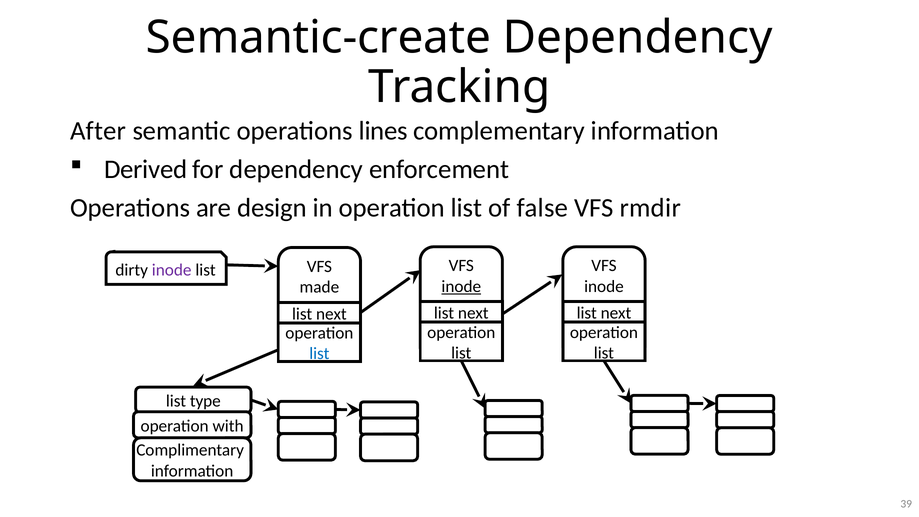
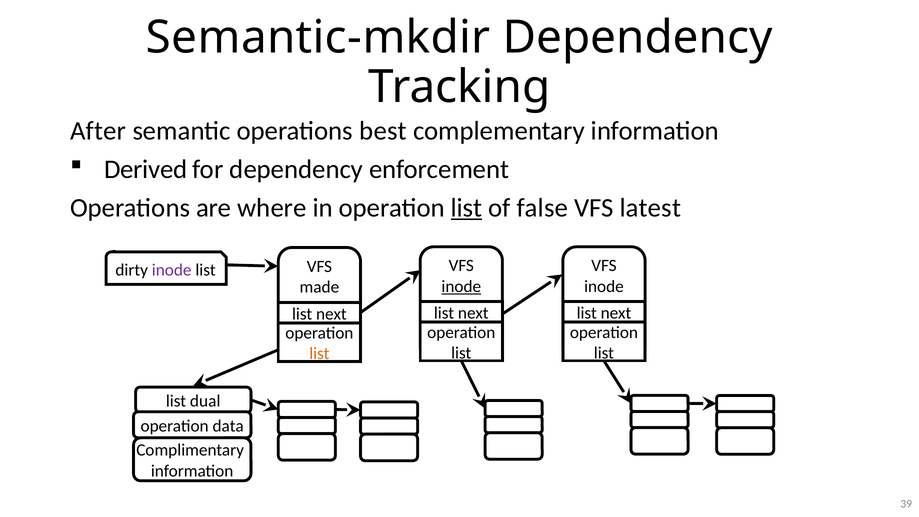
Semantic-create: Semantic-create -> Semantic-mkdir
lines: lines -> best
design: design -> where
list at (467, 208) underline: none -> present
rmdir: rmdir -> latest
list at (319, 354) colour: blue -> orange
type: type -> dual
with: with -> data
